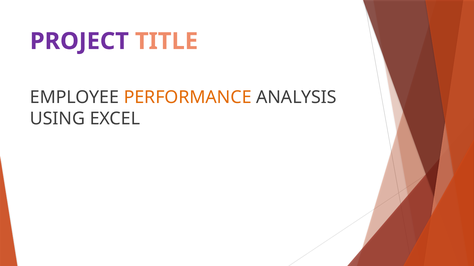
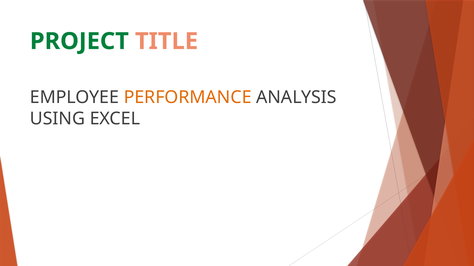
PROJECT colour: purple -> green
